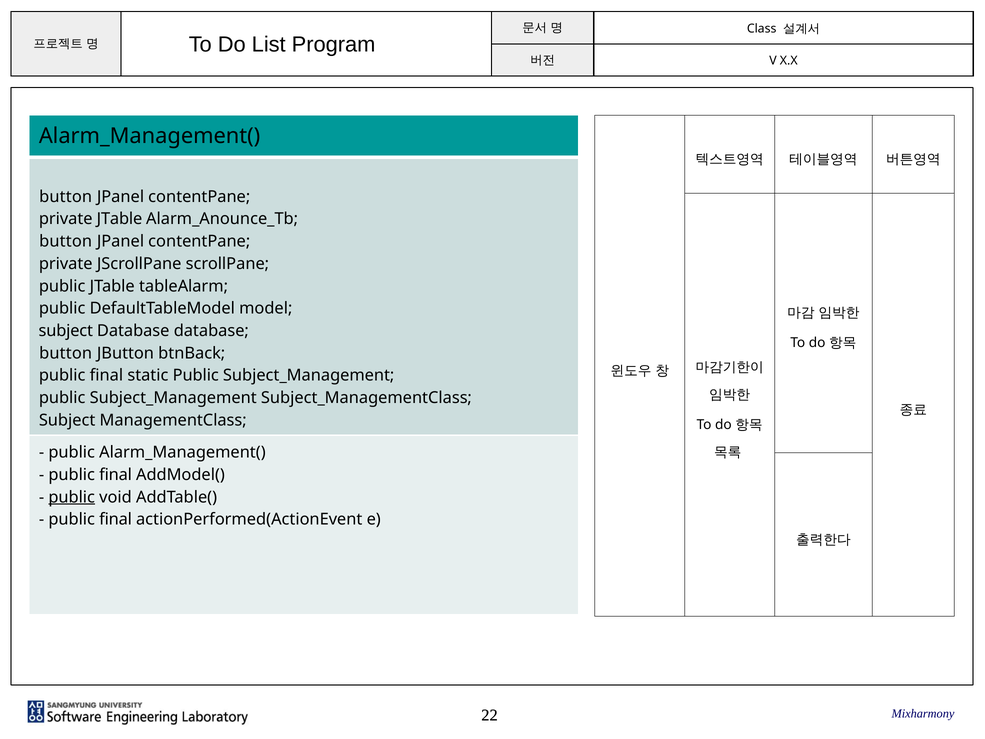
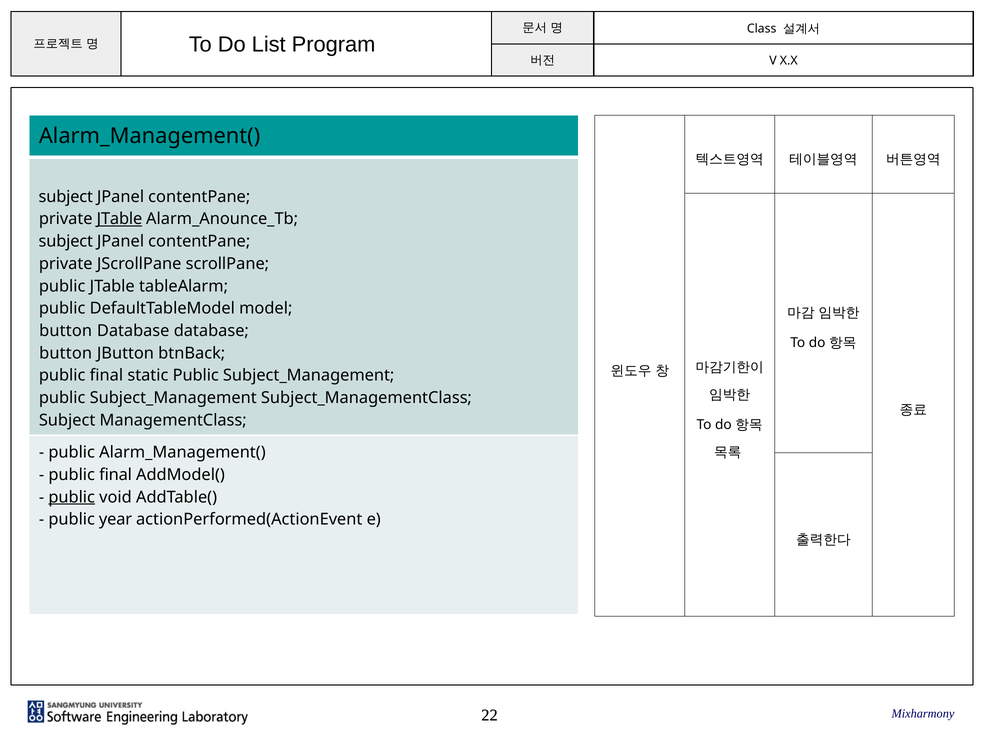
button at (66, 197): button -> subject
JTable at (119, 219) underline: none -> present
button at (66, 241): button -> subject
subject at (66, 331): subject -> button
final at (116, 519): final -> year
